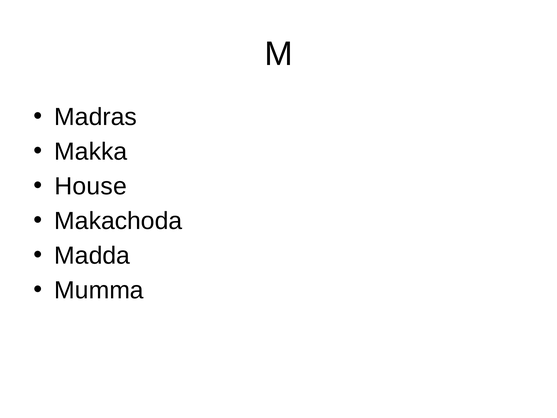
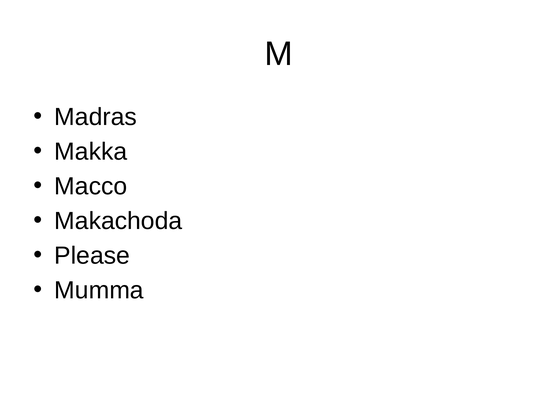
House: House -> Macco
Madda: Madda -> Please
